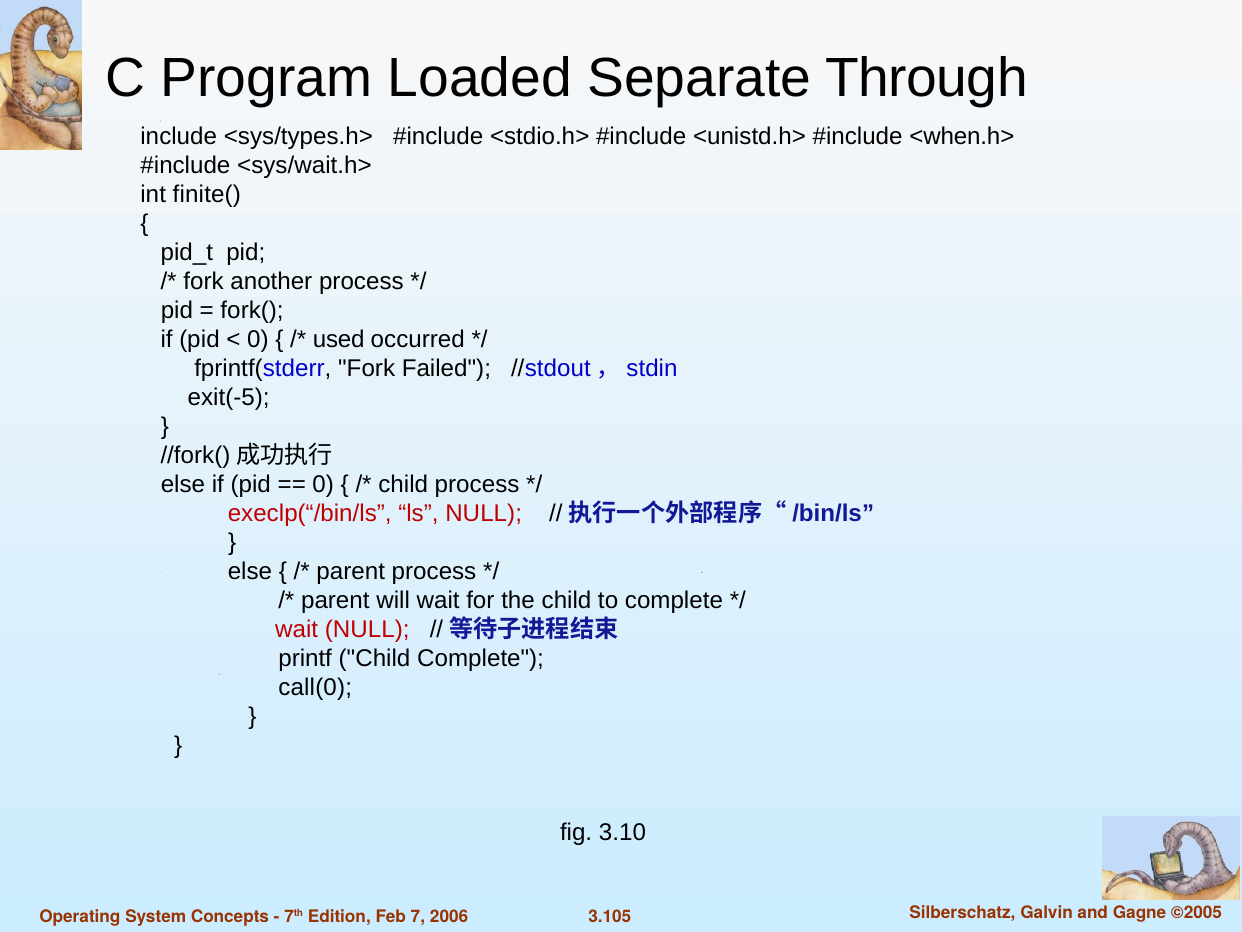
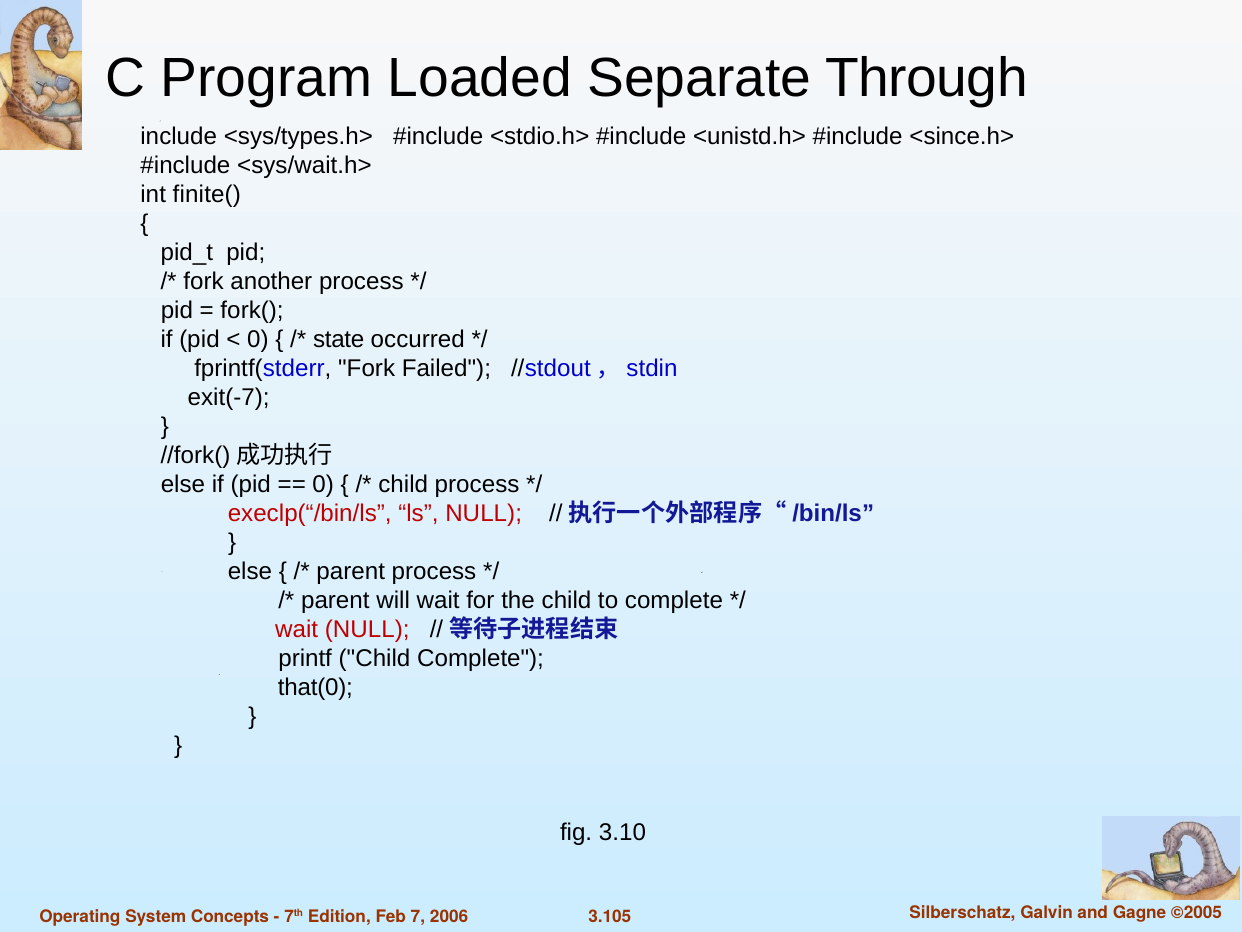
<when.h>: <when.h> -> <since.h>
used: used -> state
exit(-5: exit(-5 -> exit(-7
call(0: call(0 -> that(0
